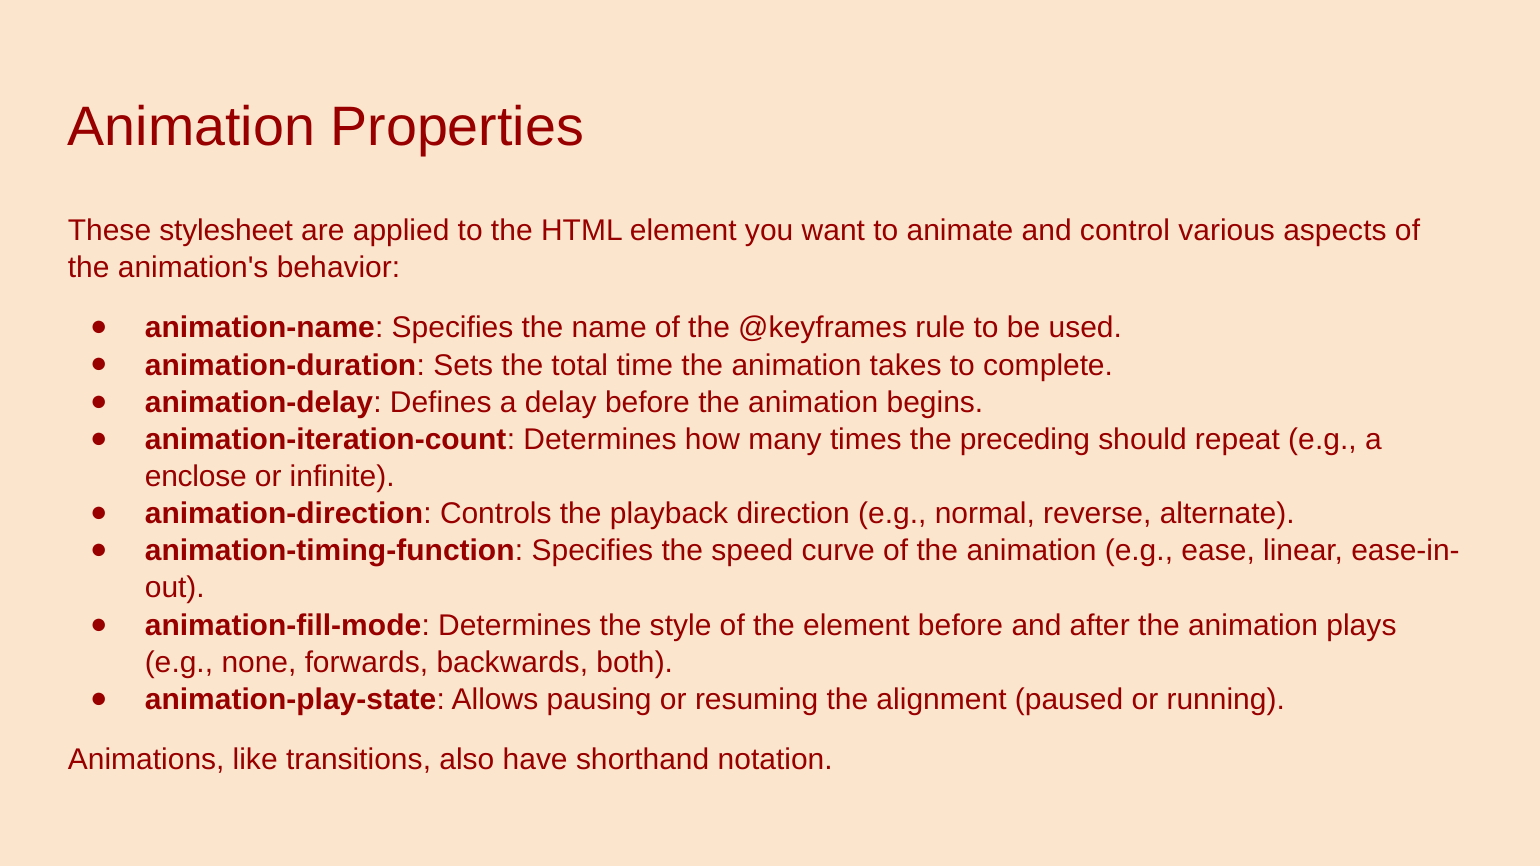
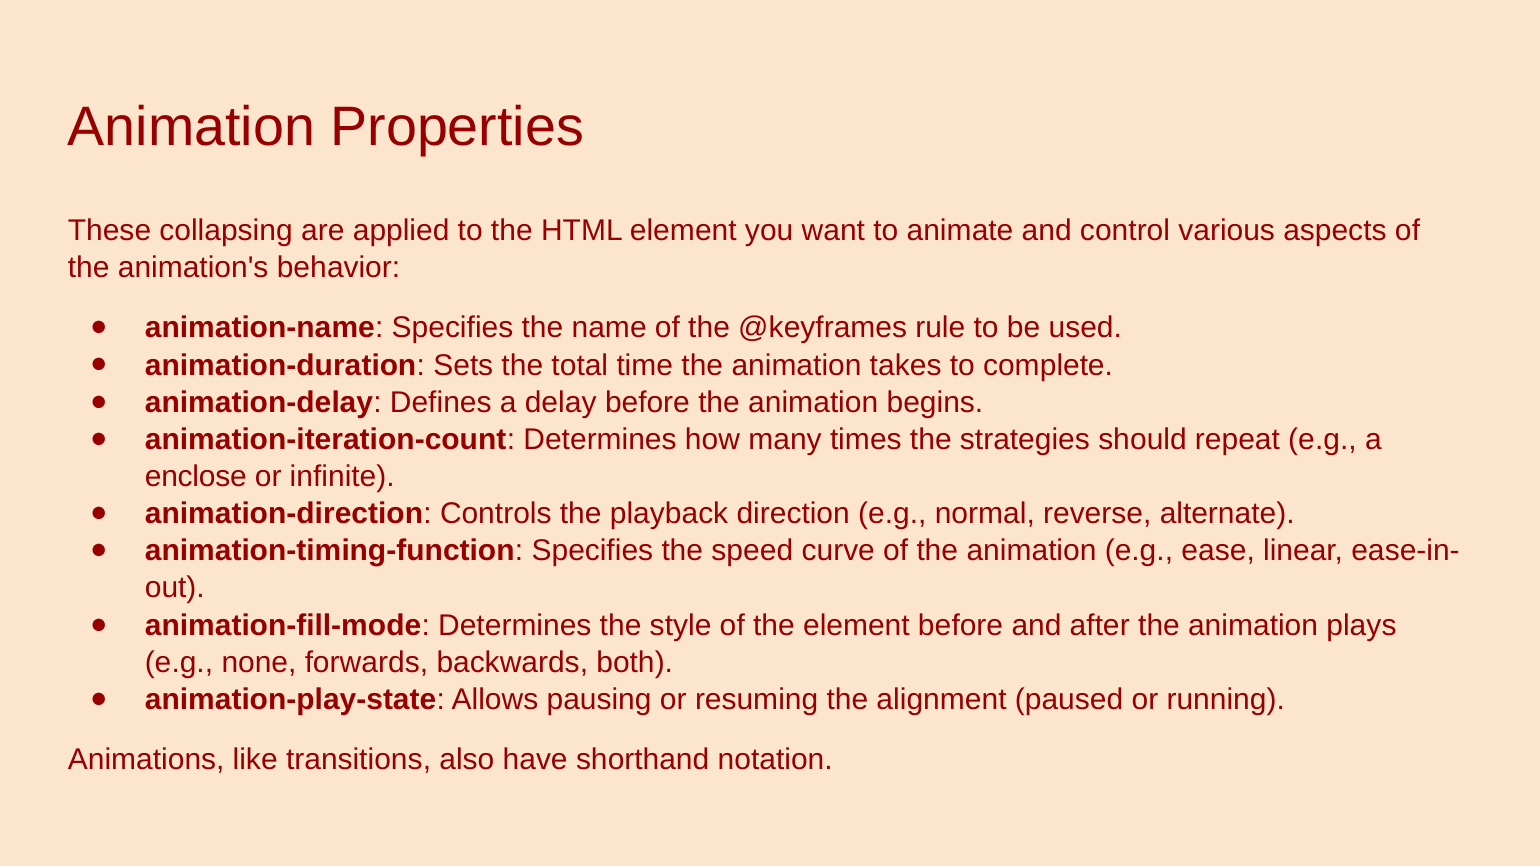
stylesheet: stylesheet -> collapsing
preceding: preceding -> strategies
